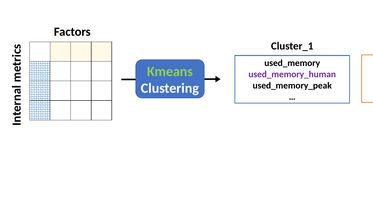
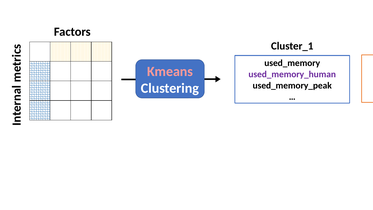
Kmeans colour: light green -> pink
